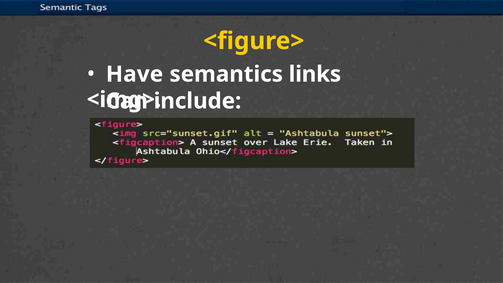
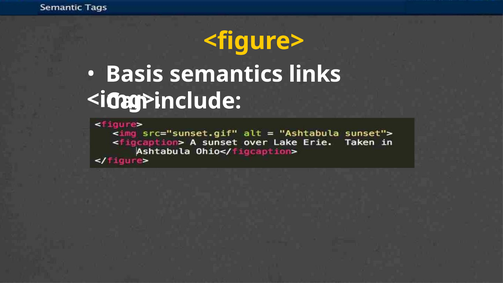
Have: Have -> Basis
